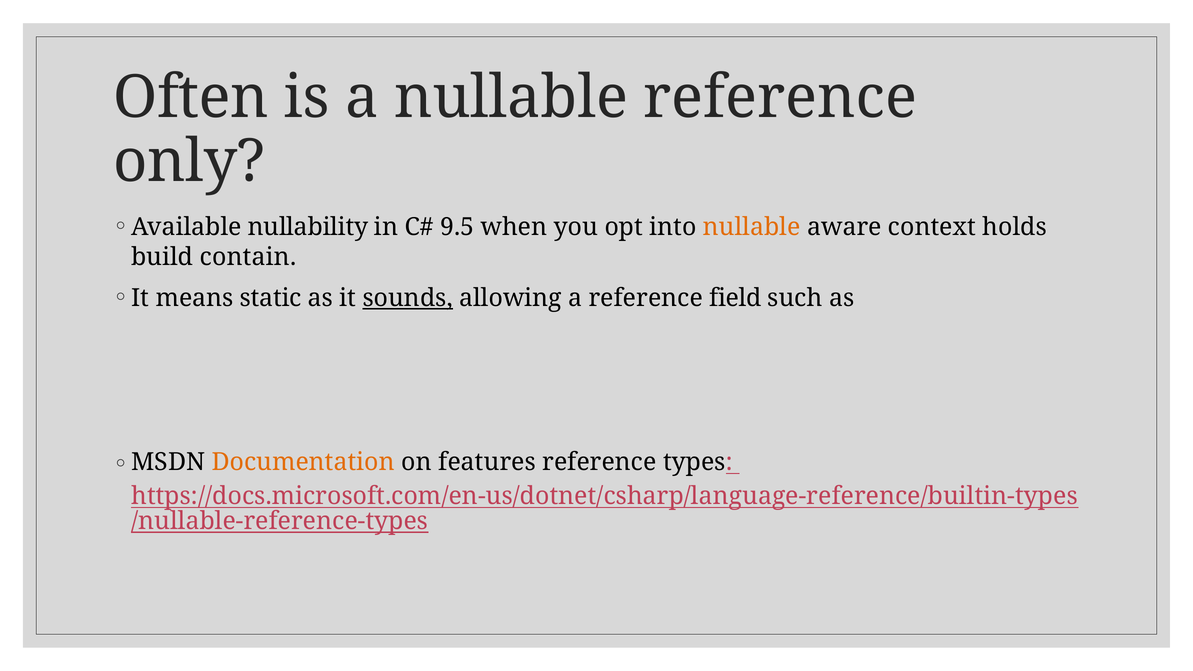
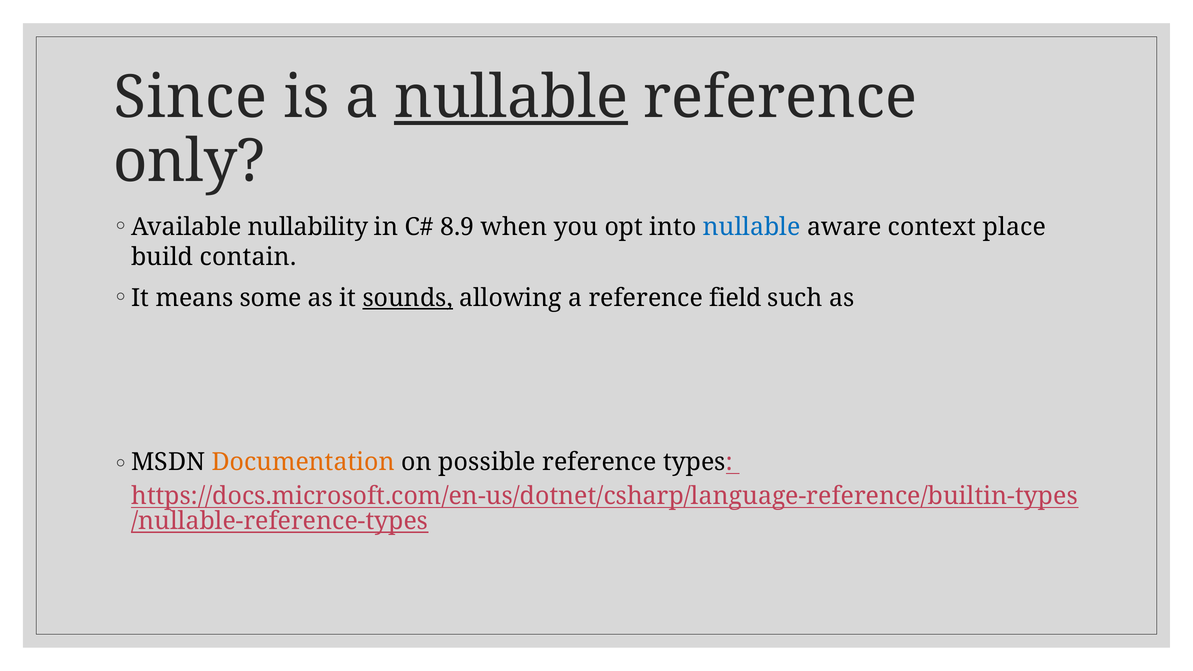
Often: Often -> Since
nullable at (511, 97) underline: none -> present
9.5: 9.5 -> 8.9
nullable at (752, 227) colour: orange -> blue
holds: holds -> place
static: static -> some
features: features -> possible
